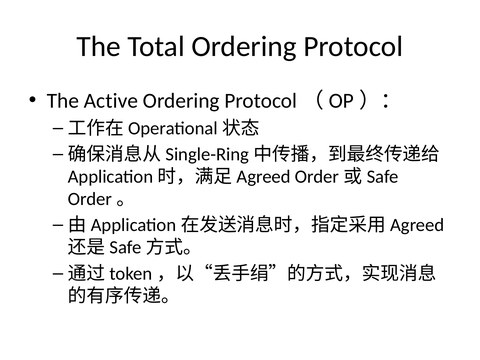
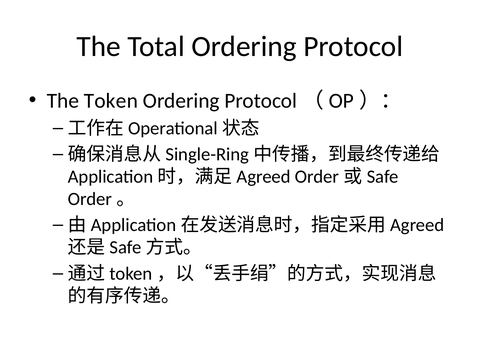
Active: Active -> Token
